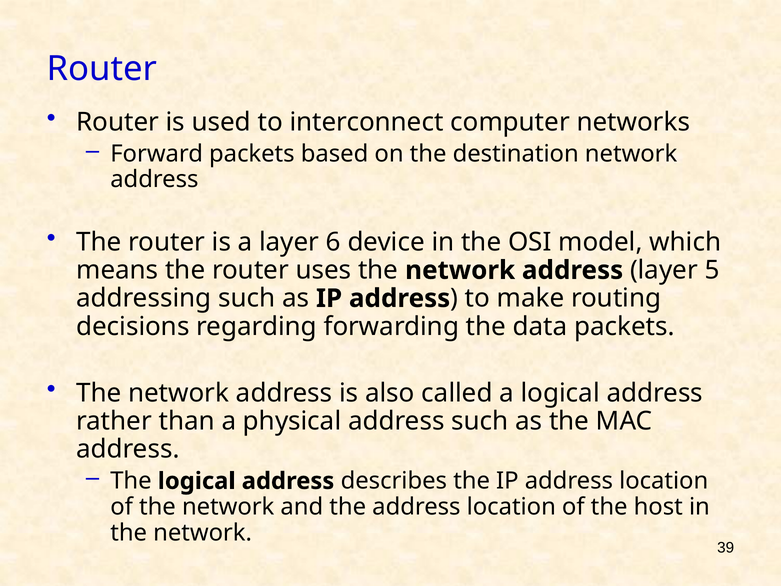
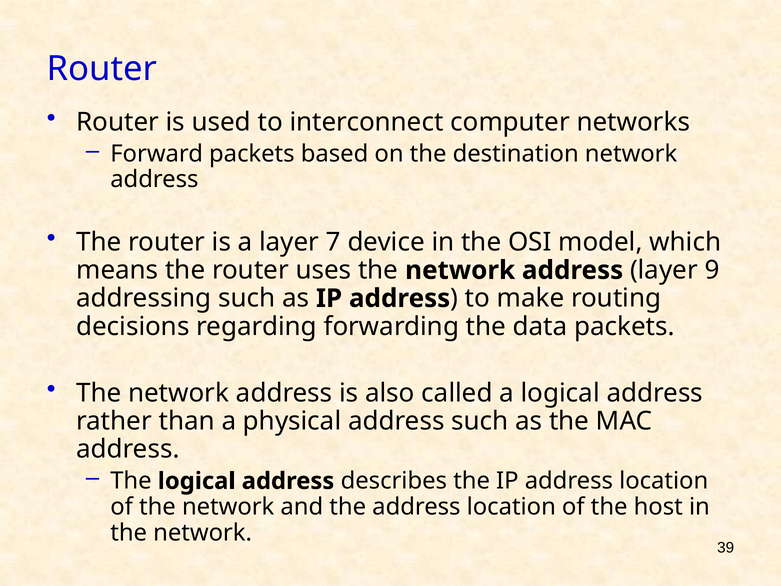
6: 6 -> 7
5: 5 -> 9
